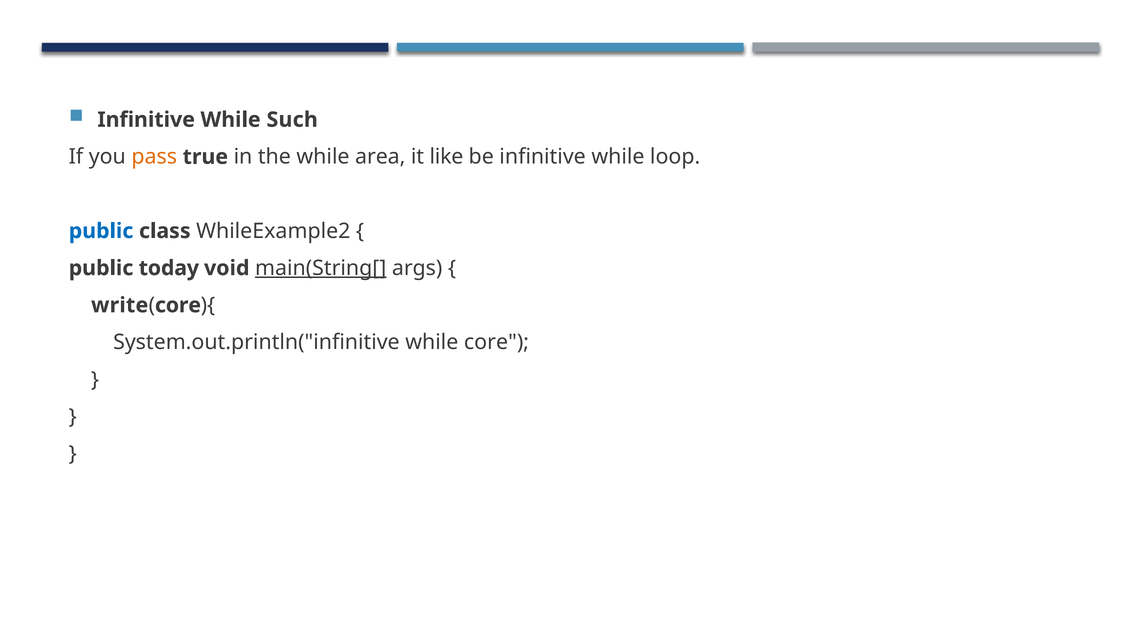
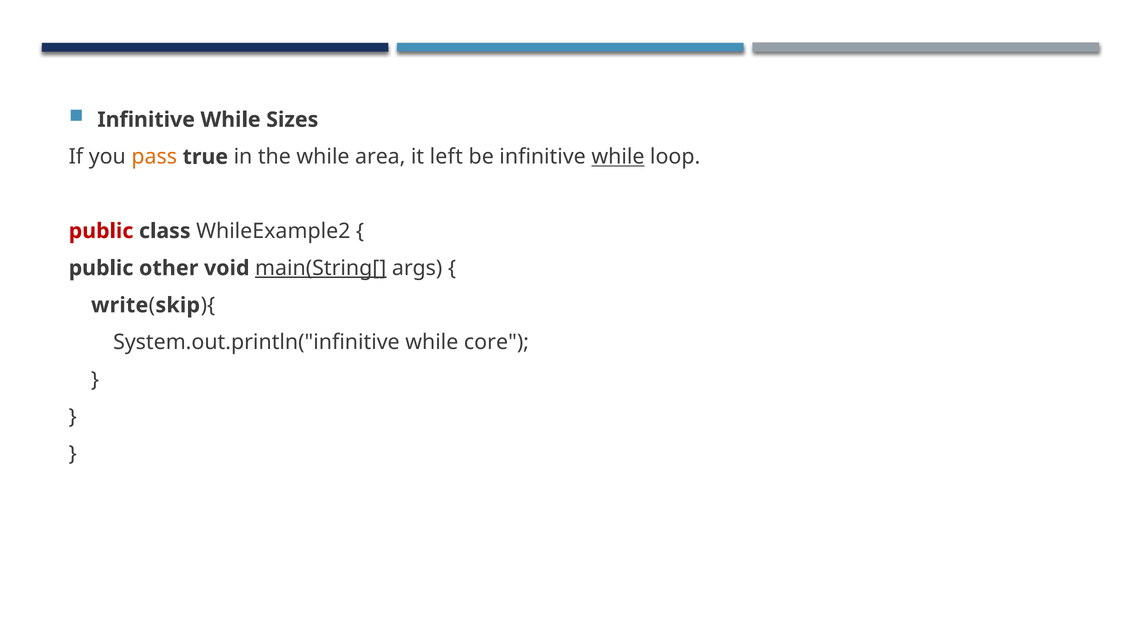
Such: Such -> Sizes
like: like -> left
while at (618, 157) underline: none -> present
public at (101, 231) colour: blue -> red
today: today -> other
core at (178, 305): core -> skip
